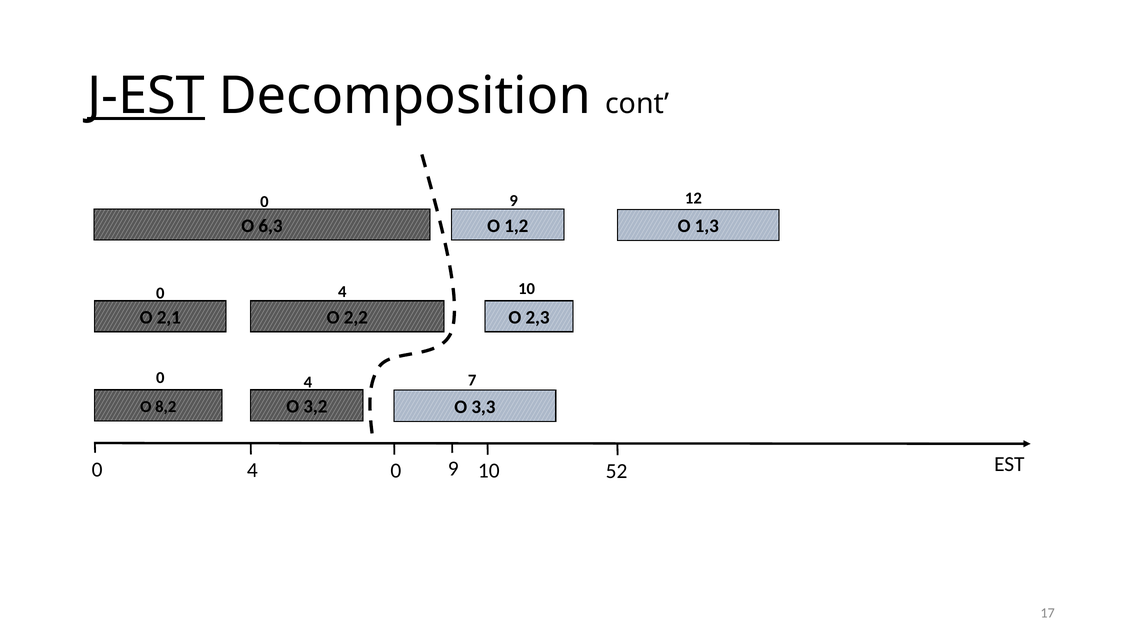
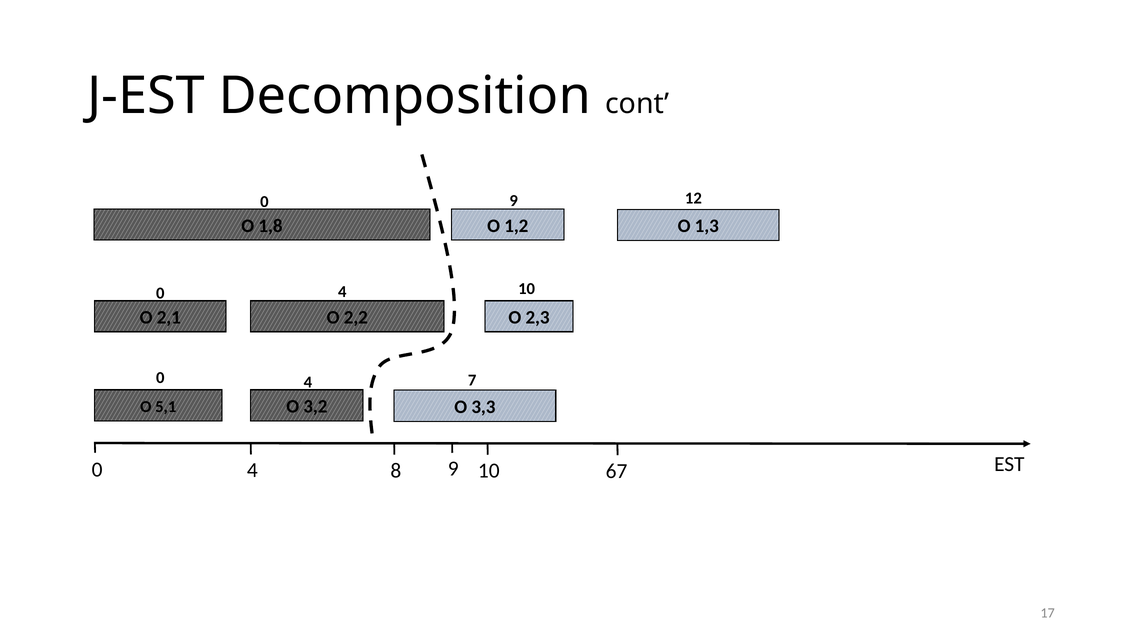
J-EST underline: present -> none
6,3: 6,3 -> 1,8
8,2: 8,2 -> 5,1
4 0: 0 -> 8
52: 52 -> 67
